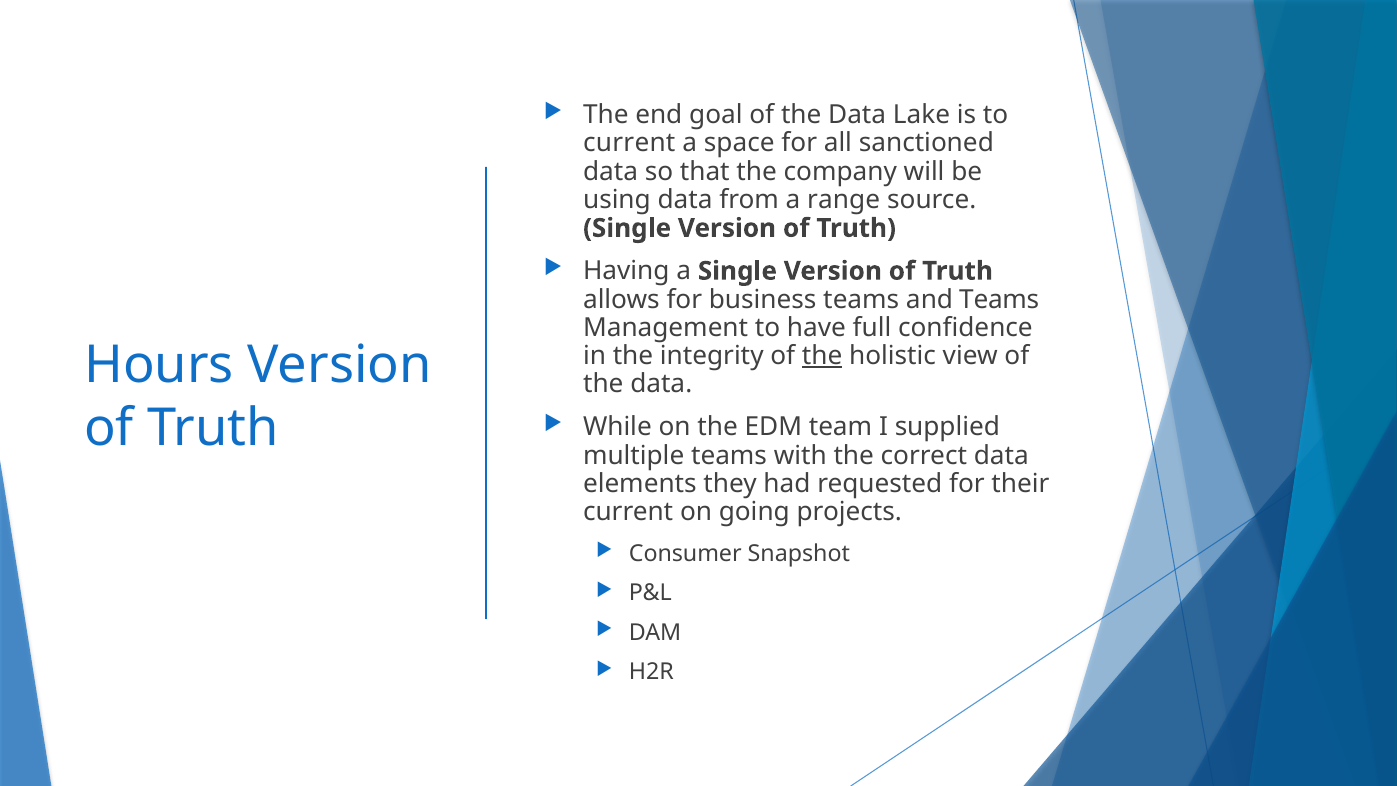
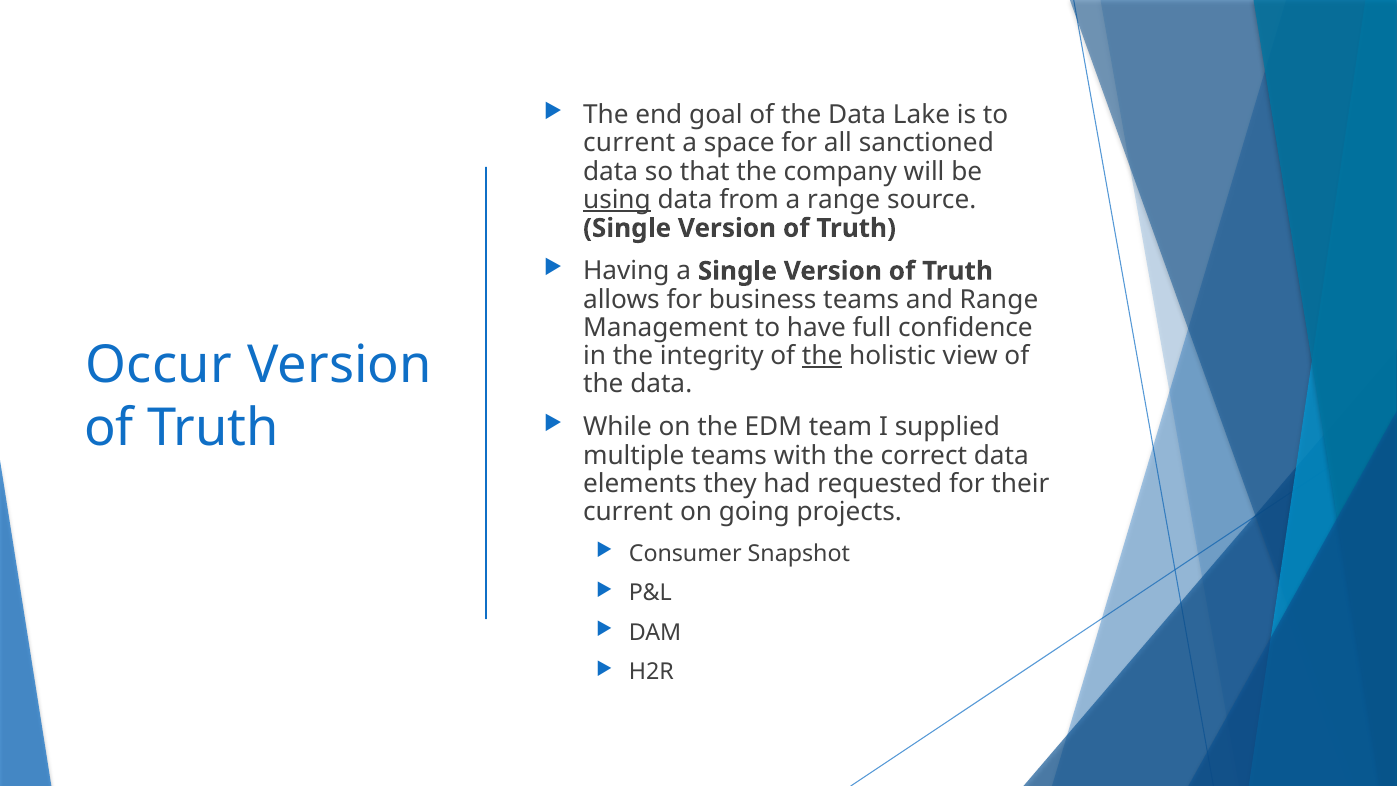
using underline: none -> present
and Teams: Teams -> Range
Hours: Hours -> Occur
